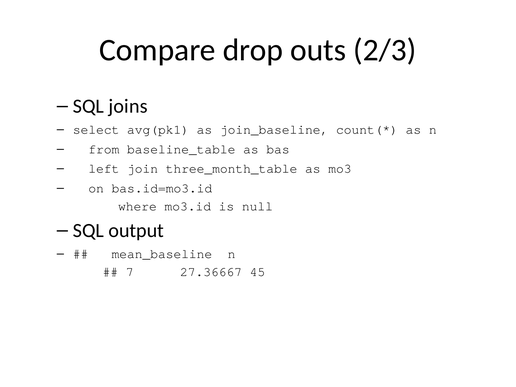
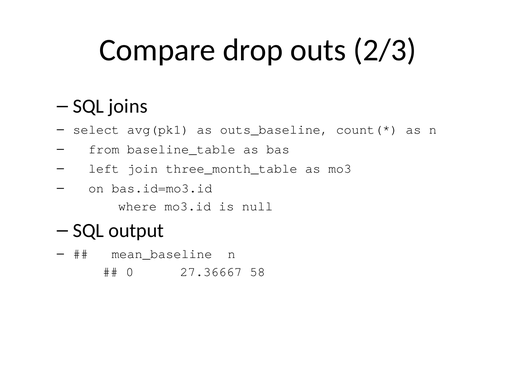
join_baseline: join_baseline -> outs_baseline
7: 7 -> 0
45: 45 -> 58
